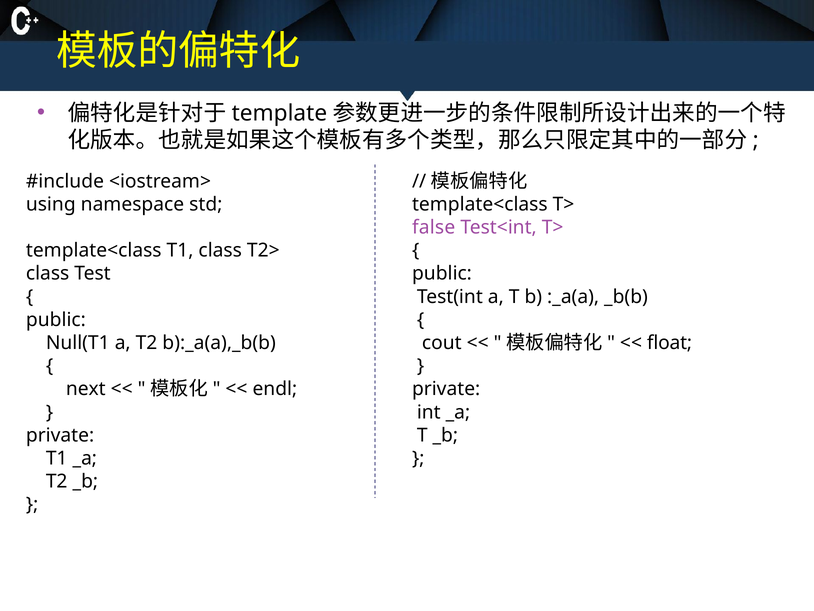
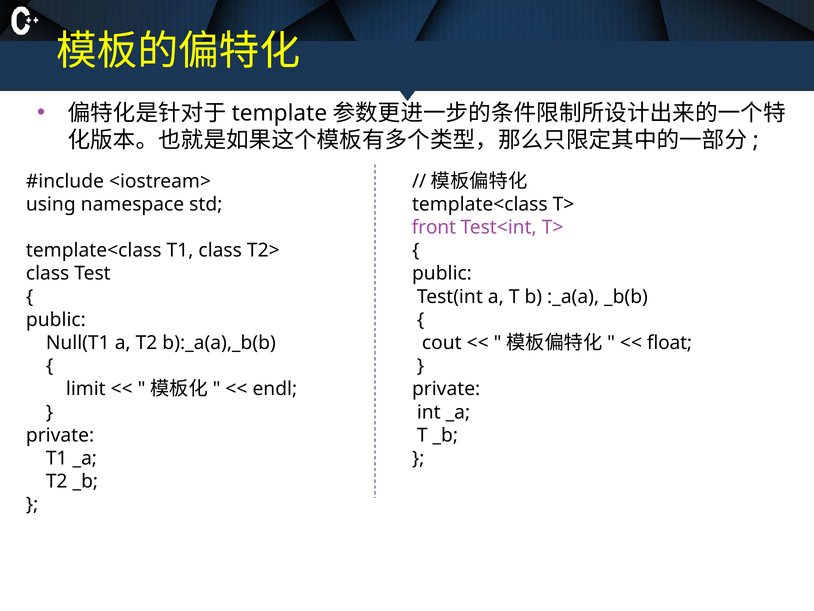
false: false -> front
next: next -> limit
